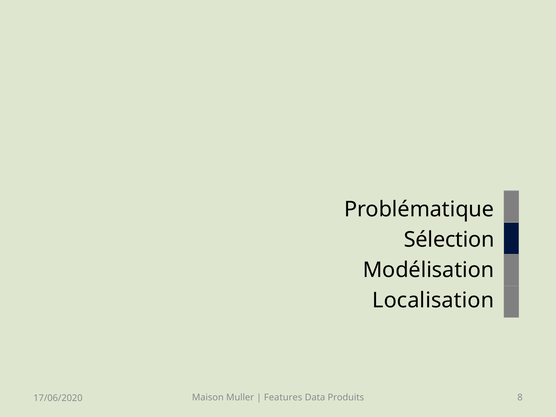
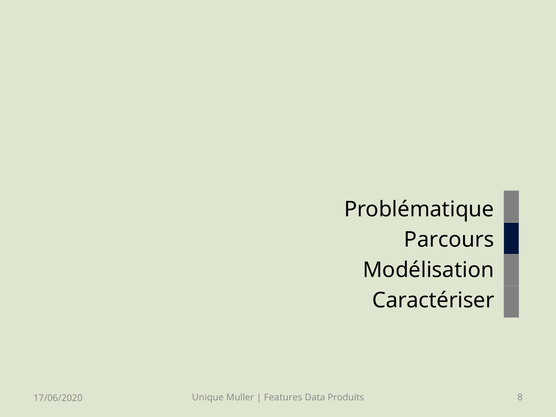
Sélection: Sélection -> Parcours
Localisation: Localisation -> Caractériser
Maison: Maison -> Unique
